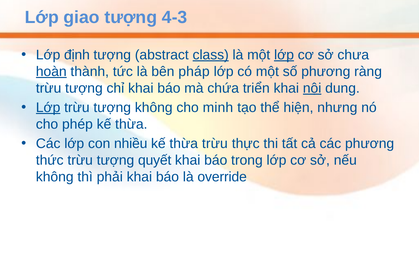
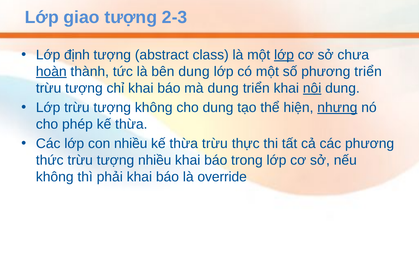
4-3: 4-3 -> 2-3
class underline: present -> none
bên pháp: pháp -> dung
phương ràng: ràng -> triển
mà chứa: chứa -> dung
Lớp at (48, 108) underline: present -> none
cho minh: minh -> dung
nhưng underline: none -> present
tượng quyết: quyết -> nhiều
